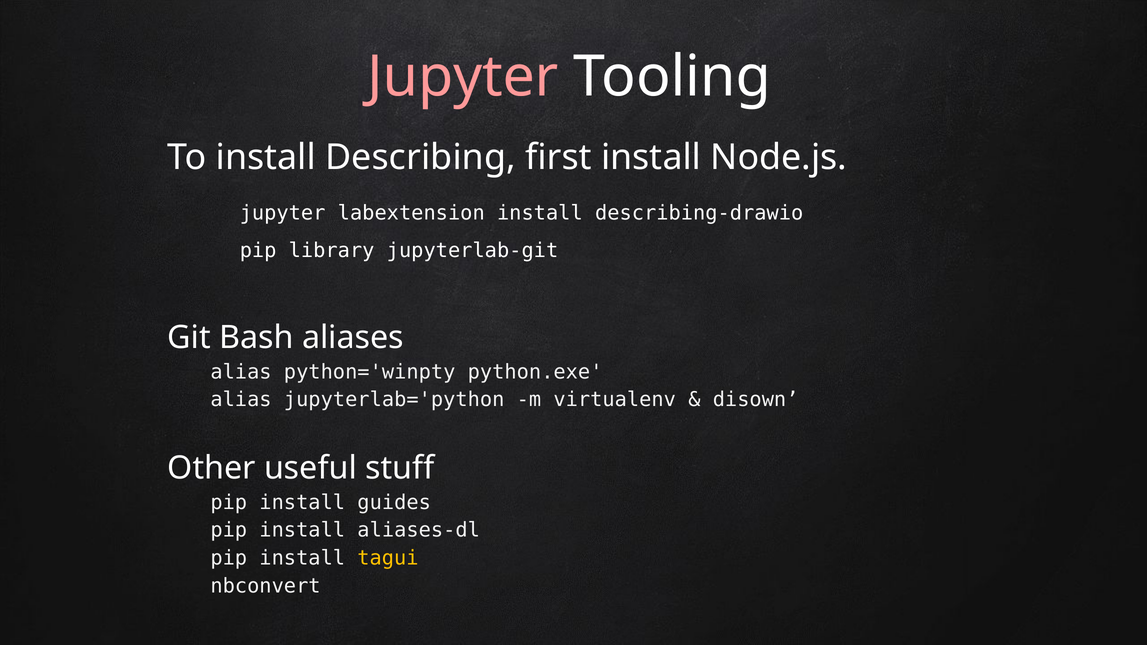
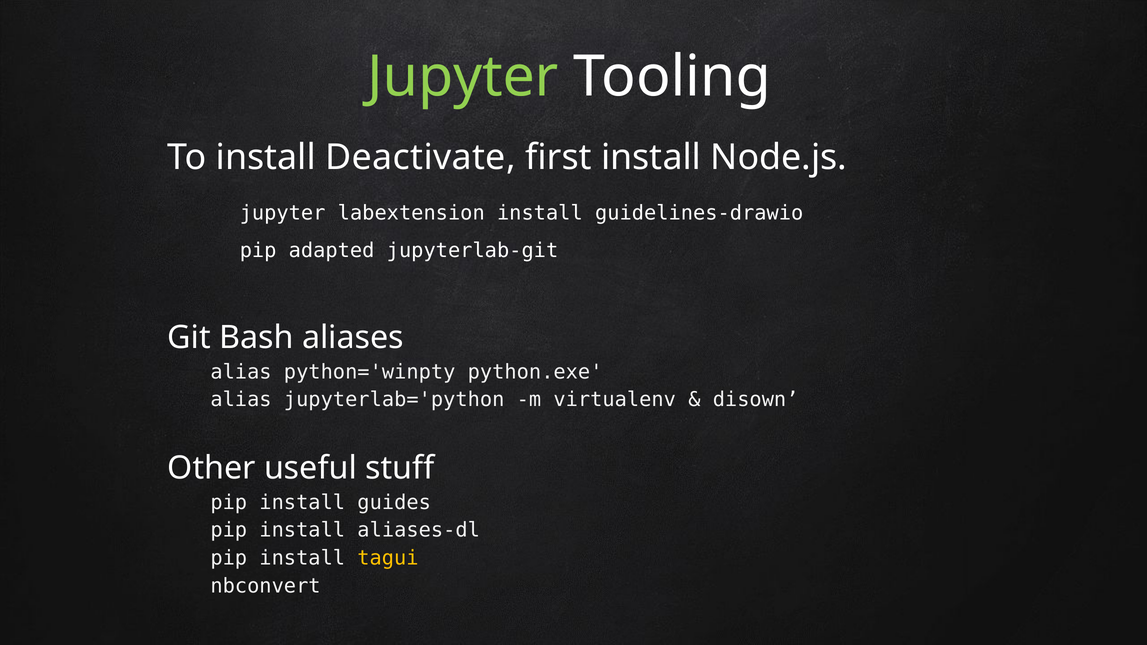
Jupyter at (463, 77) colour: pink -> light green
Describing: Describing -> Deactivate
describing-drawio: describing-drawio -> guidelines-drawio
library: library -> adapted
